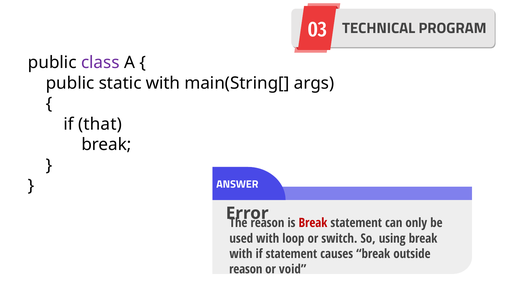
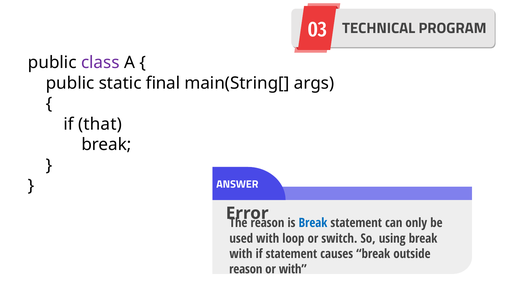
static with: with -> final
Break at (313, 224) colour: red -> blue
or void: void -> with
